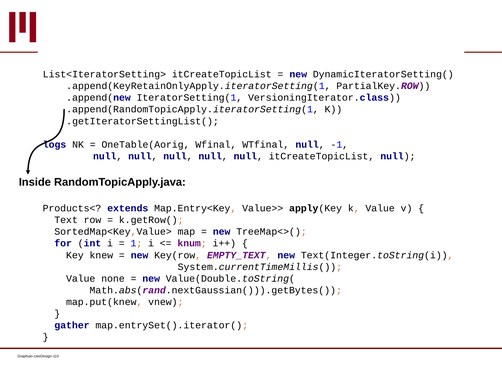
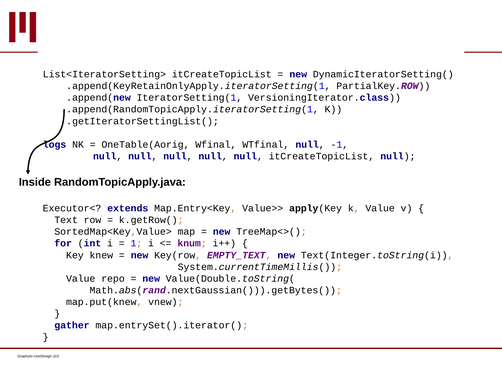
Products<: Products< -> Executor<
none: none -> repo
